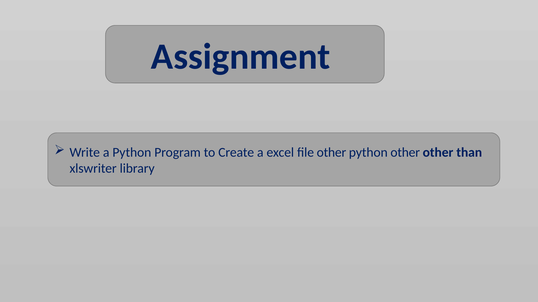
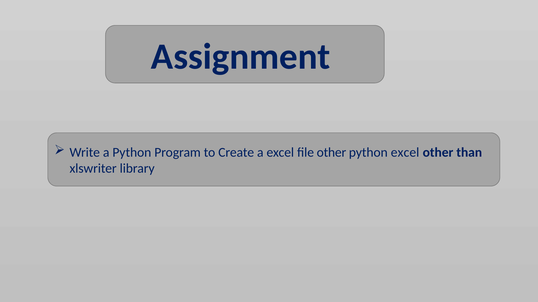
python other: other -> excel
